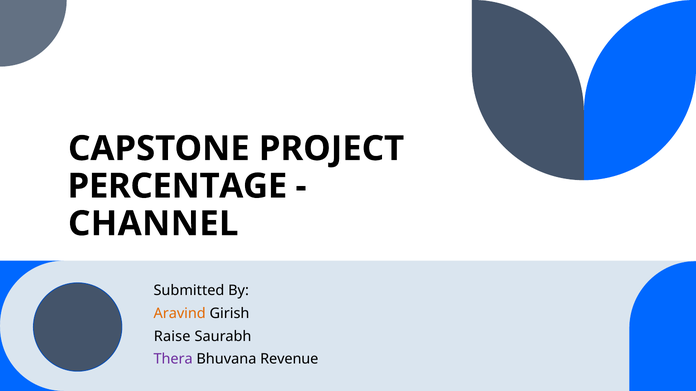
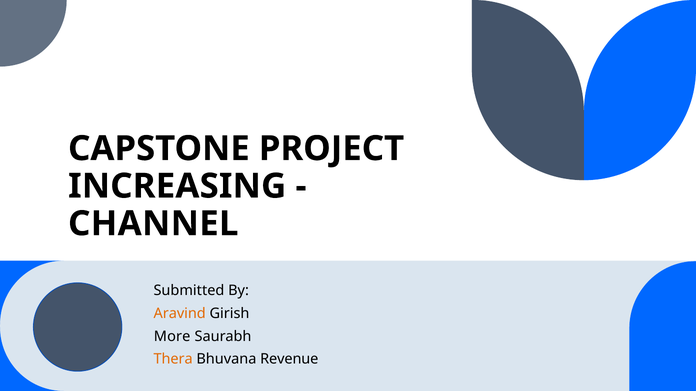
PERCENTAGE: PERCENTAGE -> INCREASING
Raise: Raise -> More
Thera colour: purple -> orange
